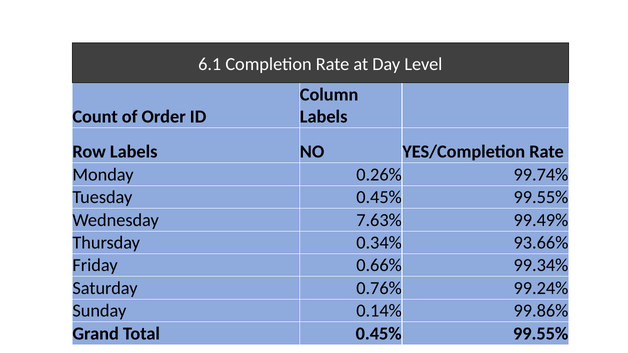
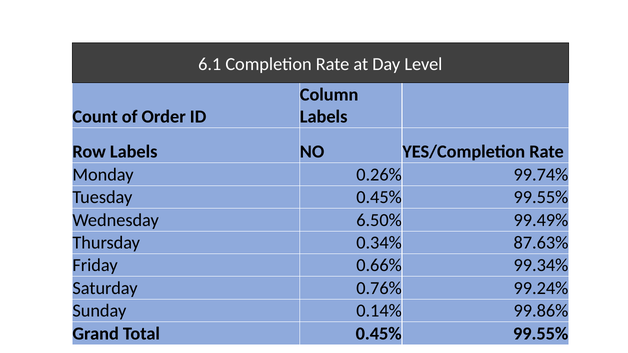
7.63%: 7.63% -> 6.50%
93.66%: 93.66% -> 87.63%
